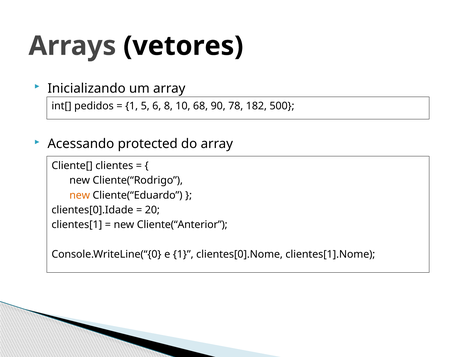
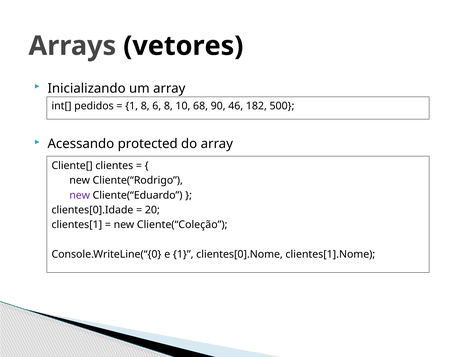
1 5: 5 -> 8
78: 78 -> 46
new at (80, 195) colour: orange -> purple
Cliente(“Anterior: Cliente(“Anterior -> Cliente(“Coleção
